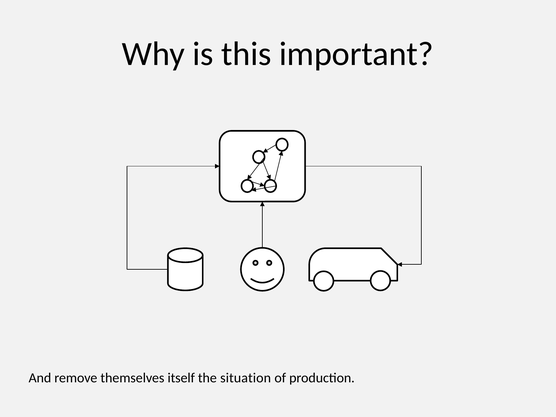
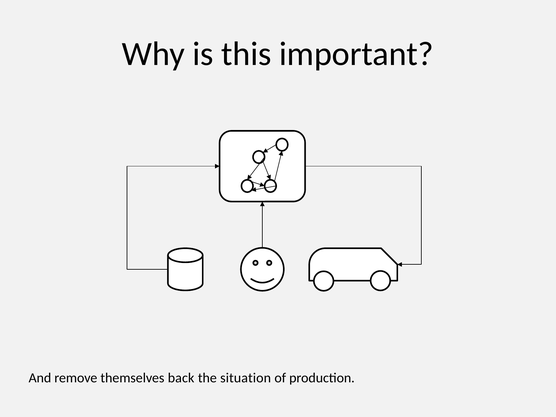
itself: itself -> back
